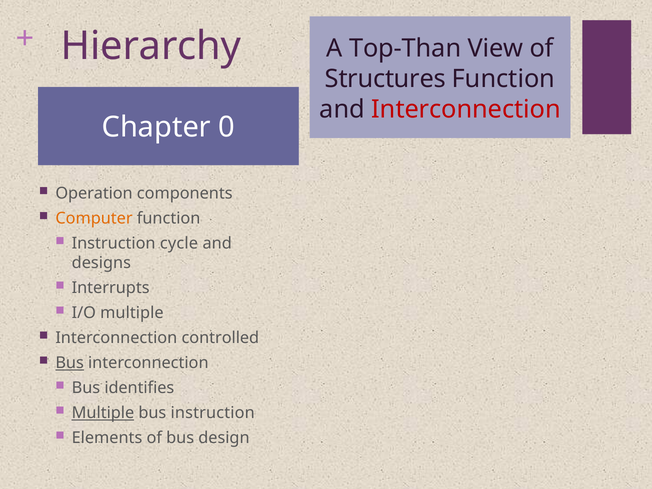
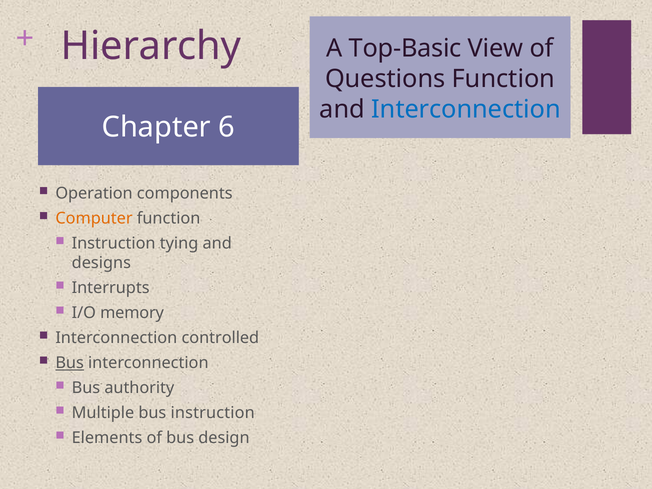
Top-Than: Top-Than -> Top-Basic
Structures: Structures -> Questions
Interconnection at (466, 109) colour: red -> blue
0: 0 -> 6
cycle: cycle -> tying
I/O multiple: multiple -> memory
identifies: identifies -> authority
Multiple at (103, 413) underline: present -> none
